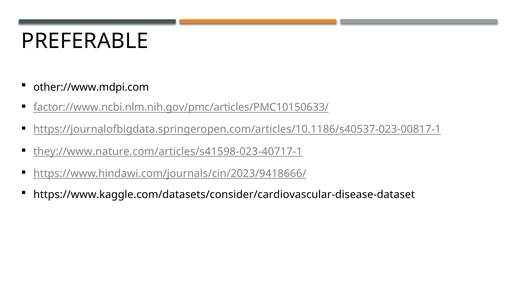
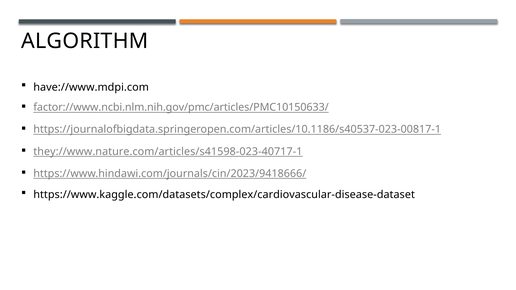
PREFERABLE: PREFERABLE -> ALGORITHM
other://www.mdpi.com: other://www.mdpi.com -> have://www.mdpi.com
https://www.kaggle.com/datasets/consider/cardiovascular-disease-dataset: https://www.kaggle.com/datasets/consider/cardiovascular-disease-dataset -> https://www.kaggle.com/datasets/complex/cardiovascular-disease-dataset
